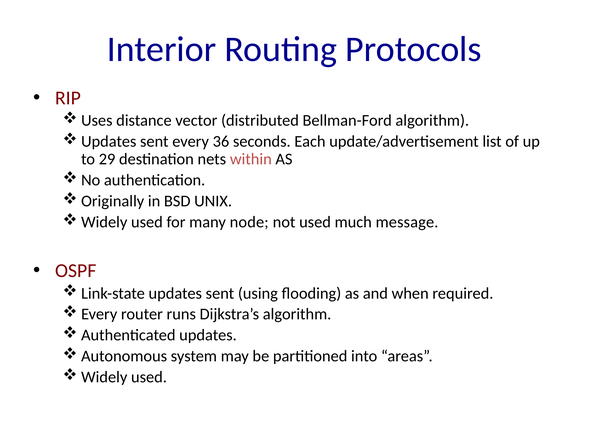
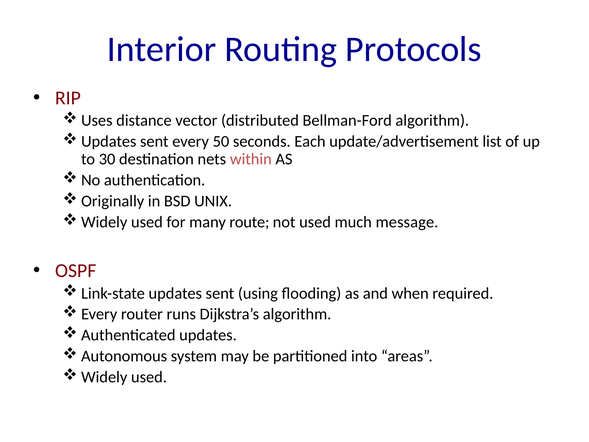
36: 36 -> 50
29: 29 -> 30
node: node -> route
